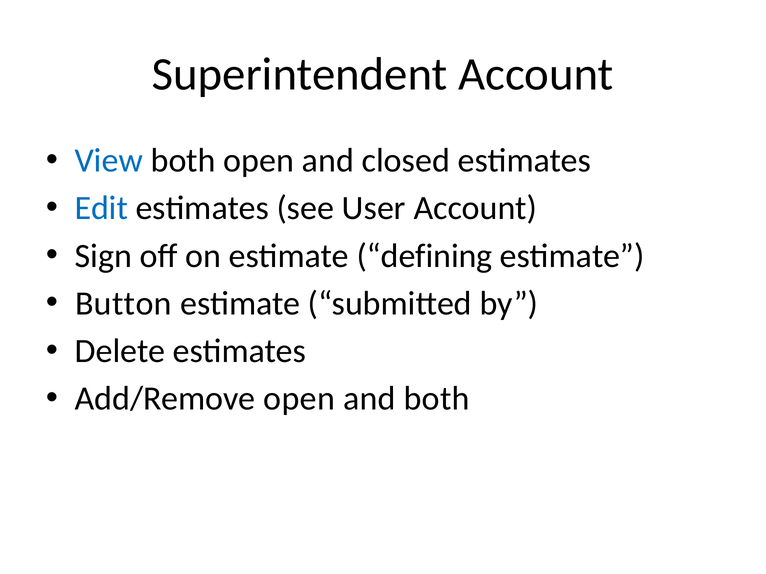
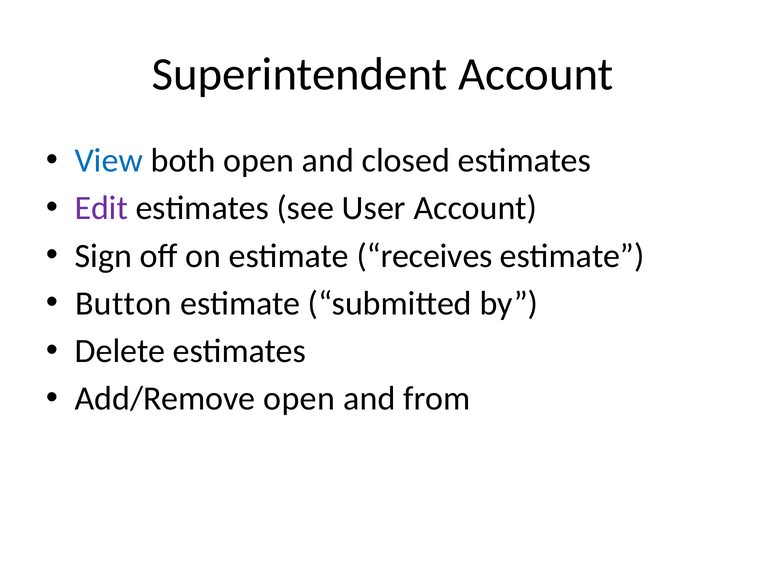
Edit colour: blue -> purple
defining: defining -> receives
and both: both -> from
